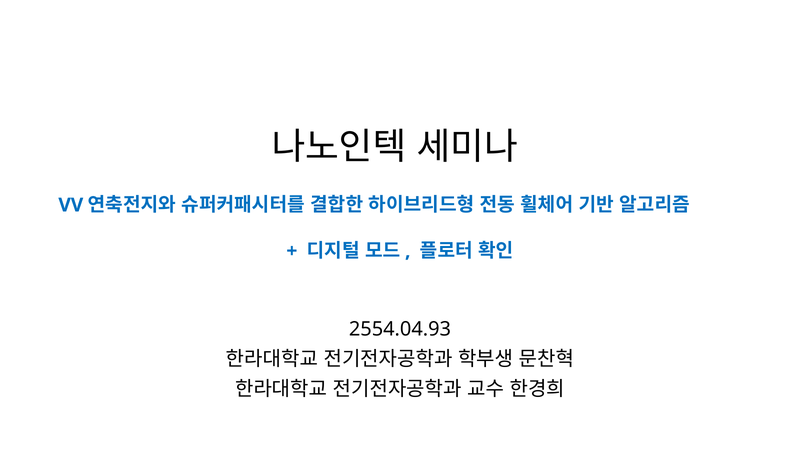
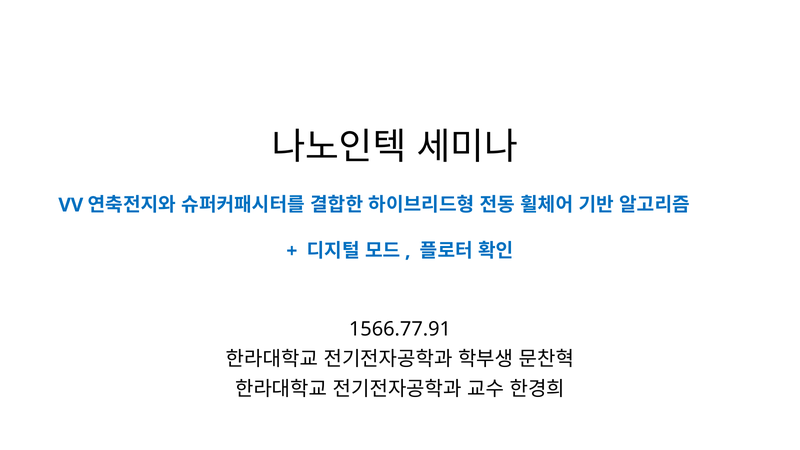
2554.04.93: 2554.04.93 -> 1566.77.91
